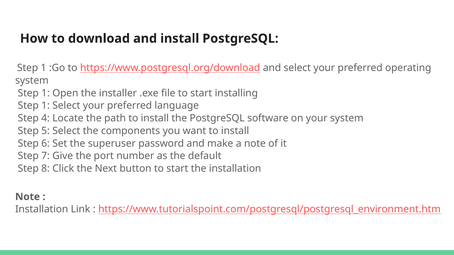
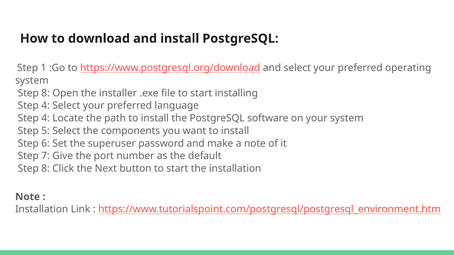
1 at (46, 93): 1 -> 8
1 at (46, 106): 1 -> 4
